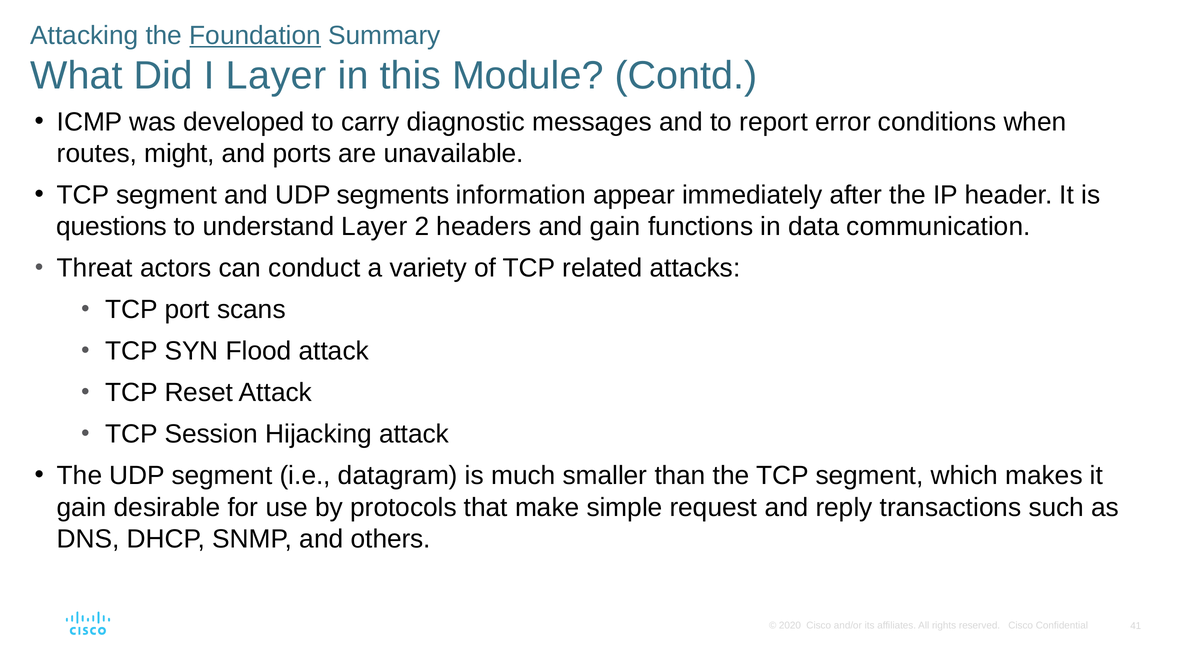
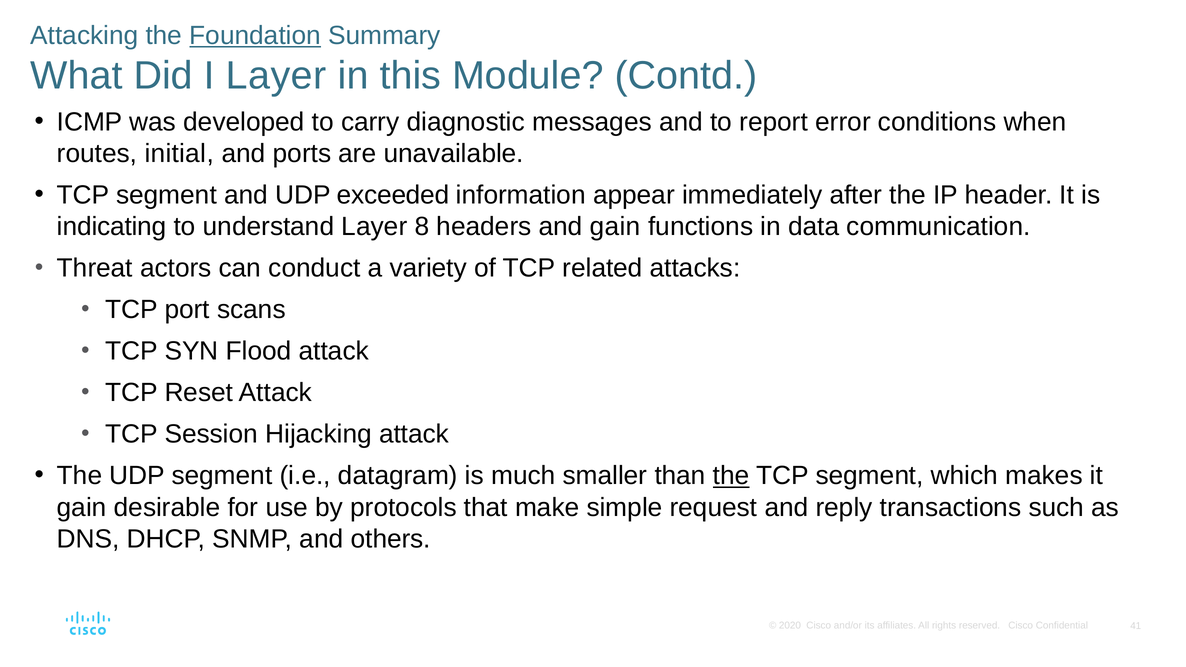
might: might -> initial
segments: segments -> exceeded
questions: questions -> indicating
2: 2 -> 8
the at (731, 476) underline: none -> present
